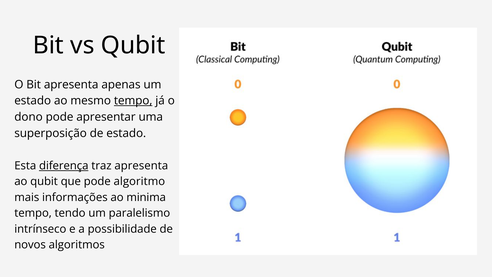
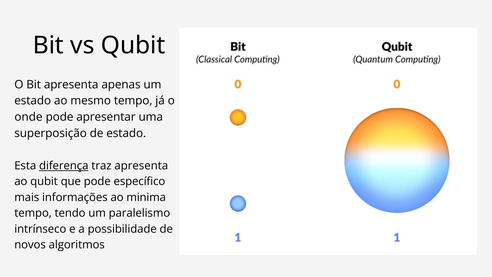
tempo at (133, 101) underline: present -> none
dono: dono -> onde
algoritmo: algoritmo -> específico
